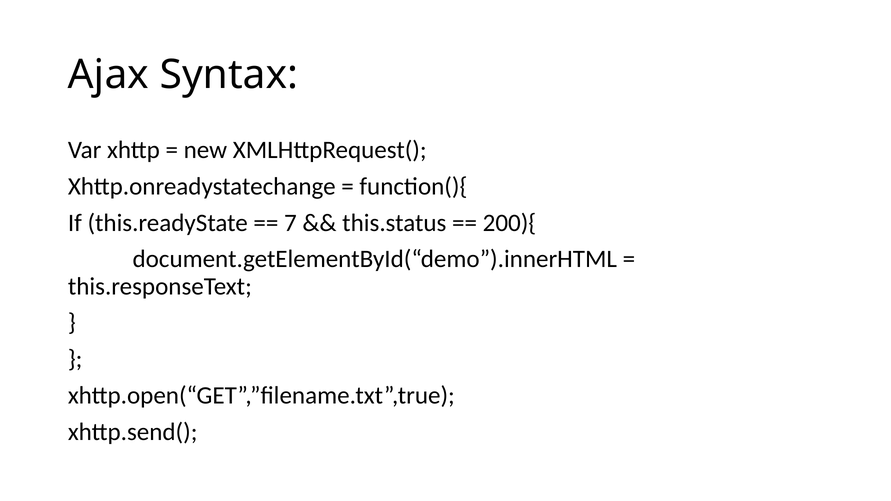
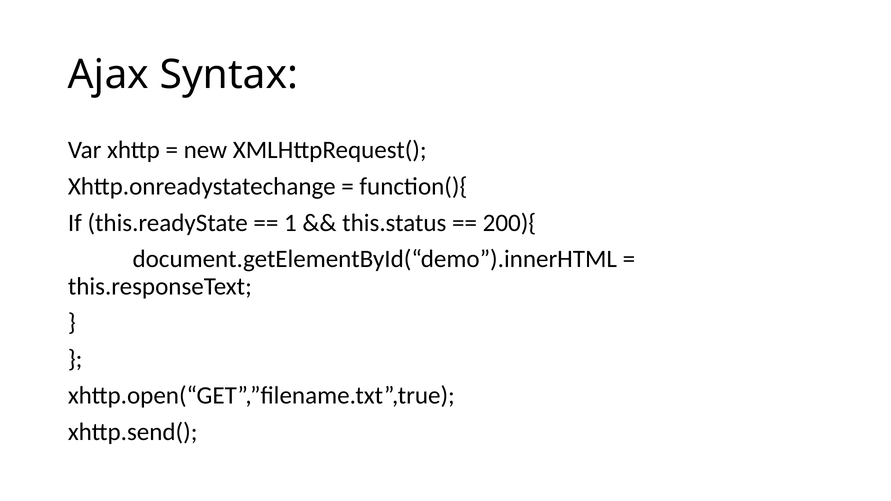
7: 7 -> 1
